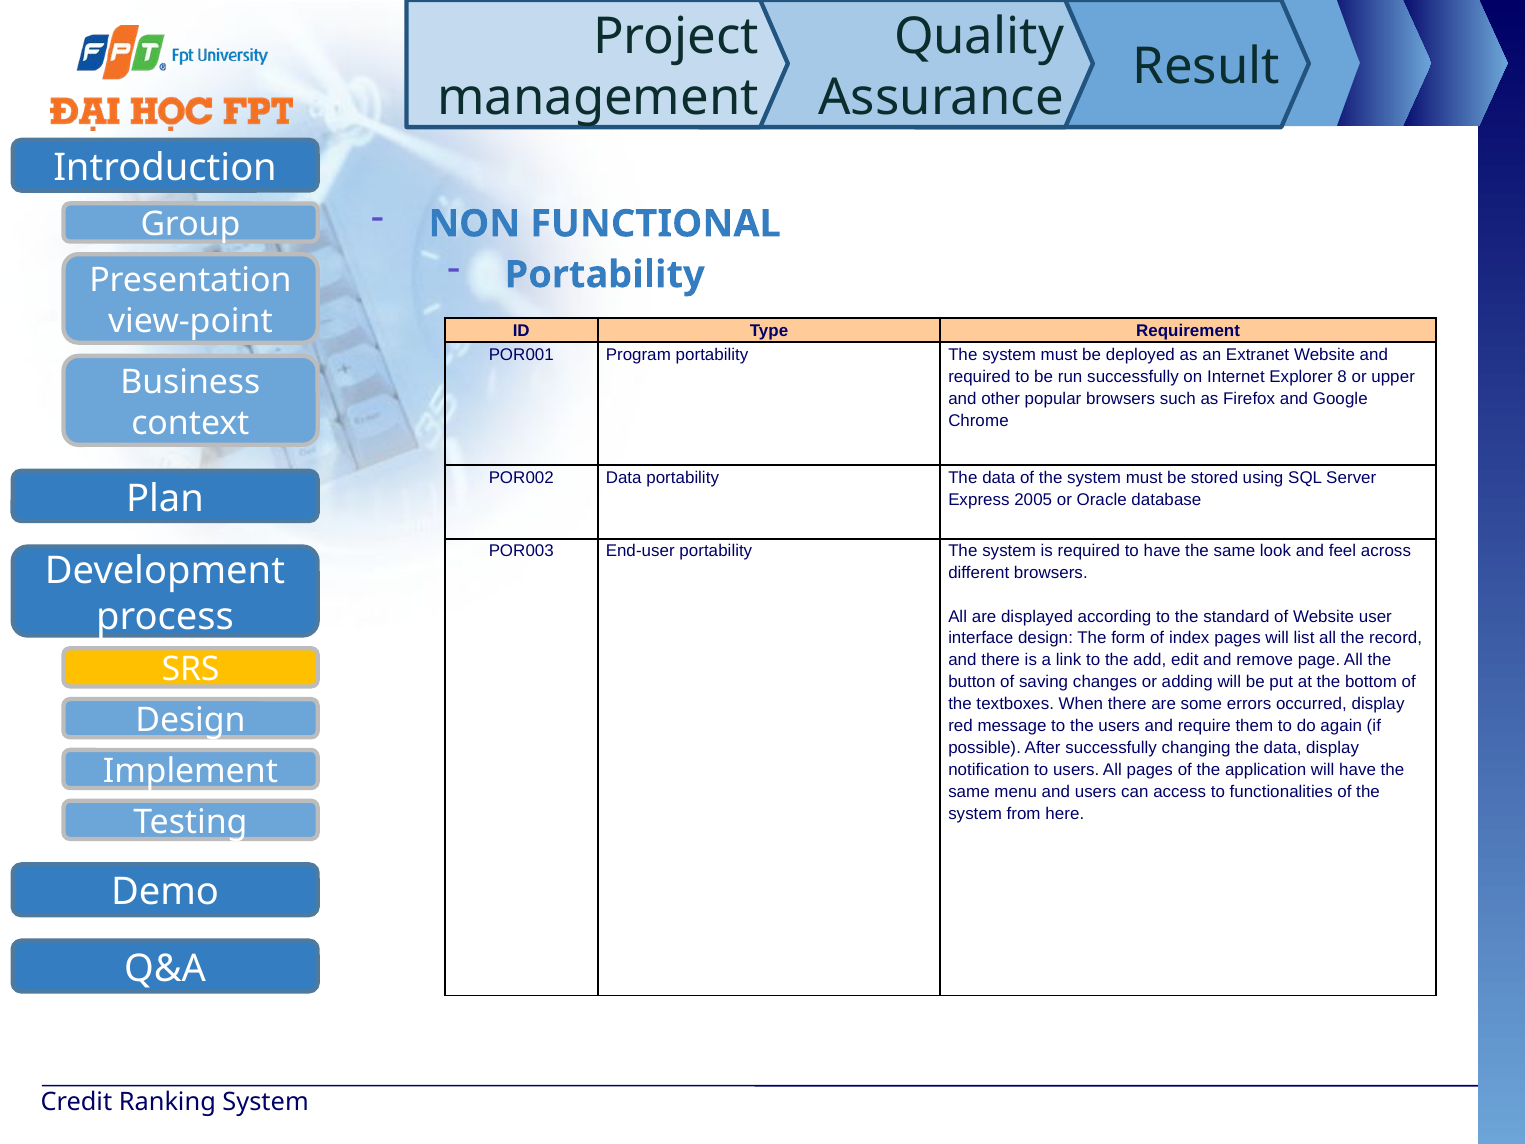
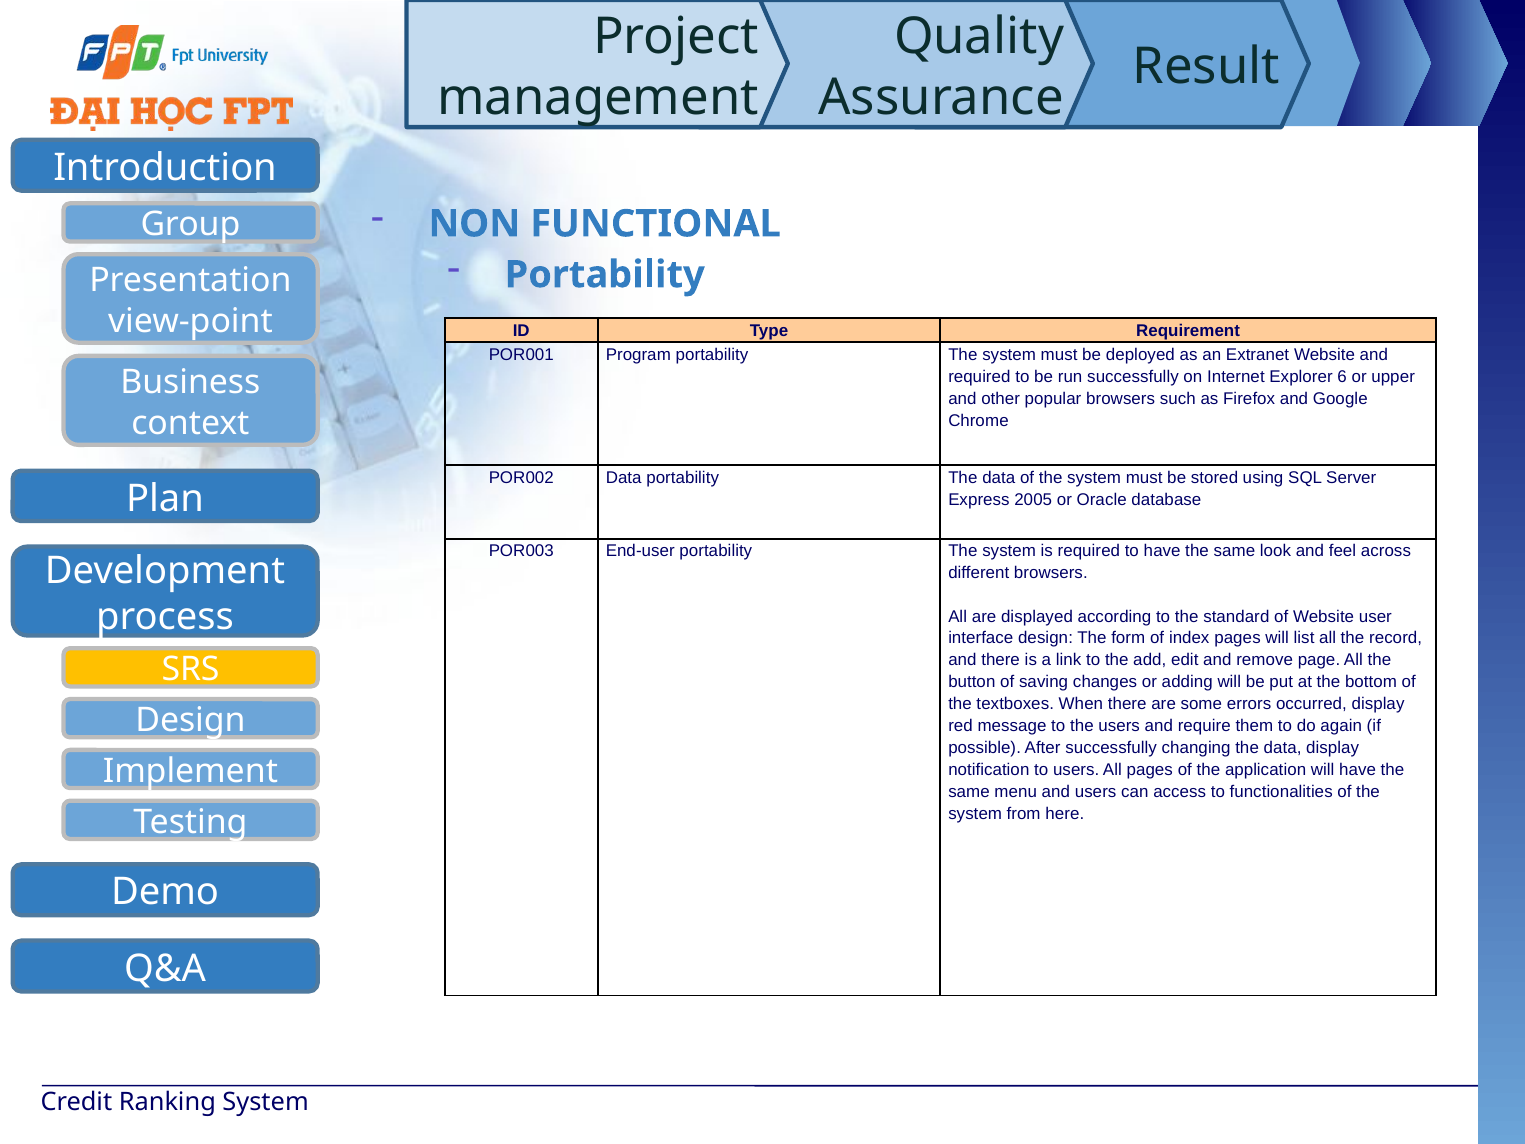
8: 8 -> 6
